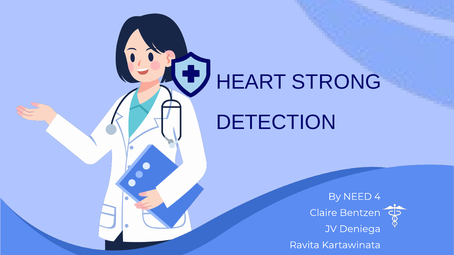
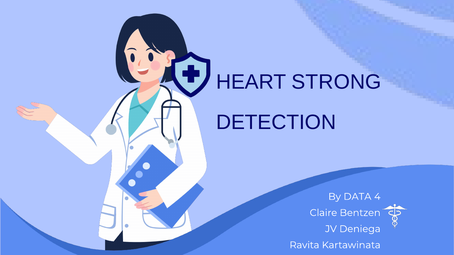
NEED: NEED -> DATA
